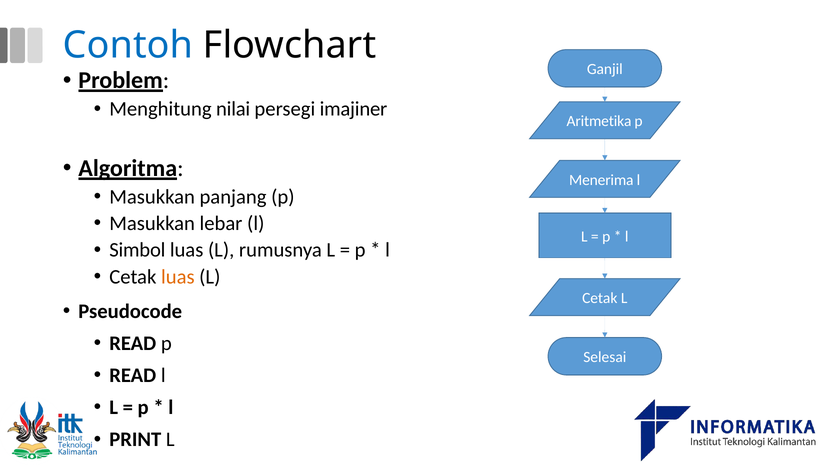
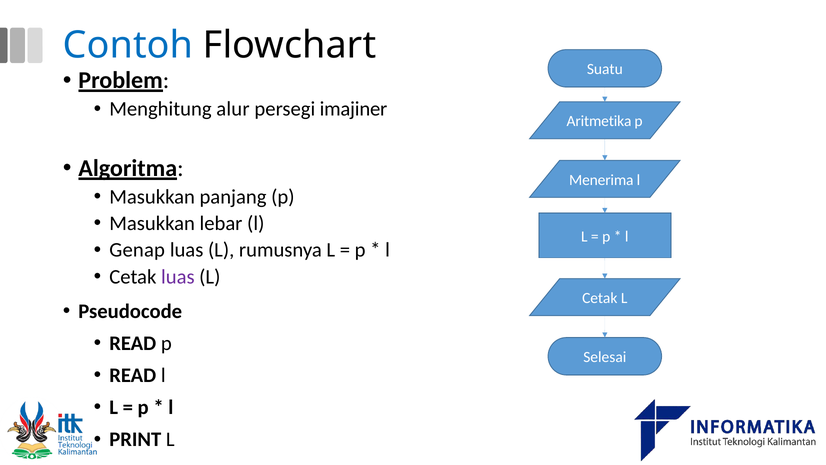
Ganjil: Ganjil -> Suatu
nilai: nilai -> alur
Simbol: Simbol -> Genap
luas at (178, 276) colour: orange -> purple
